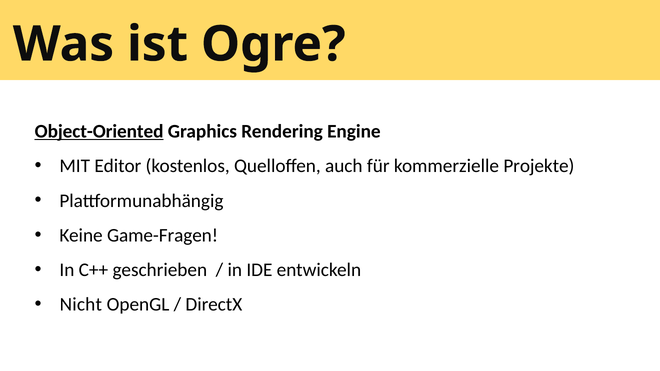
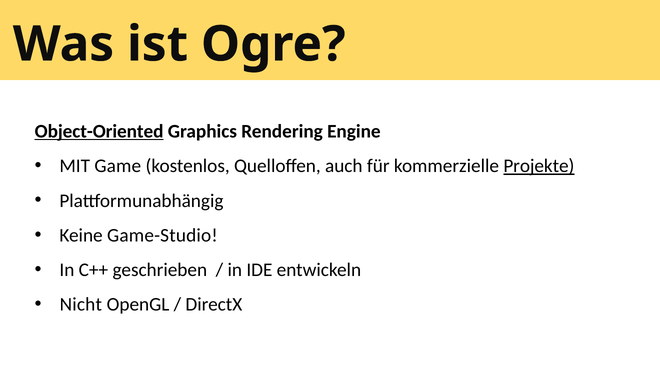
Editor: Editor -> Game
Projekte underline: none -> present
Game-Fragen: Game-Fragen -> Game-Studio
